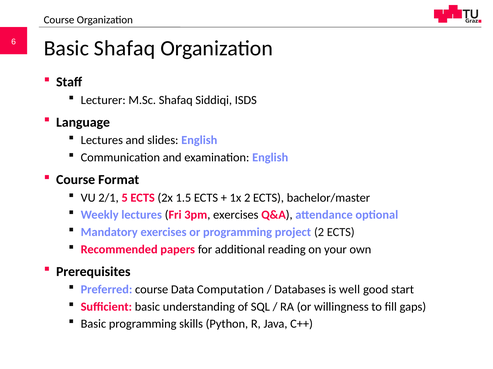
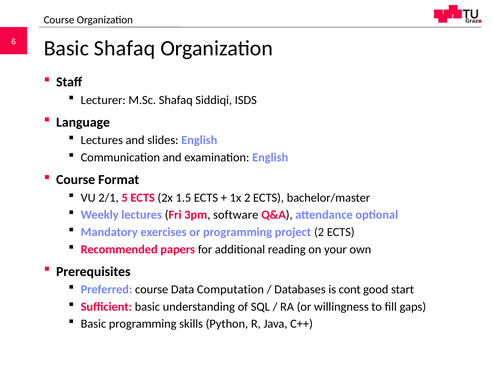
3pm exercises: exercises -> software
well: well -> cont
